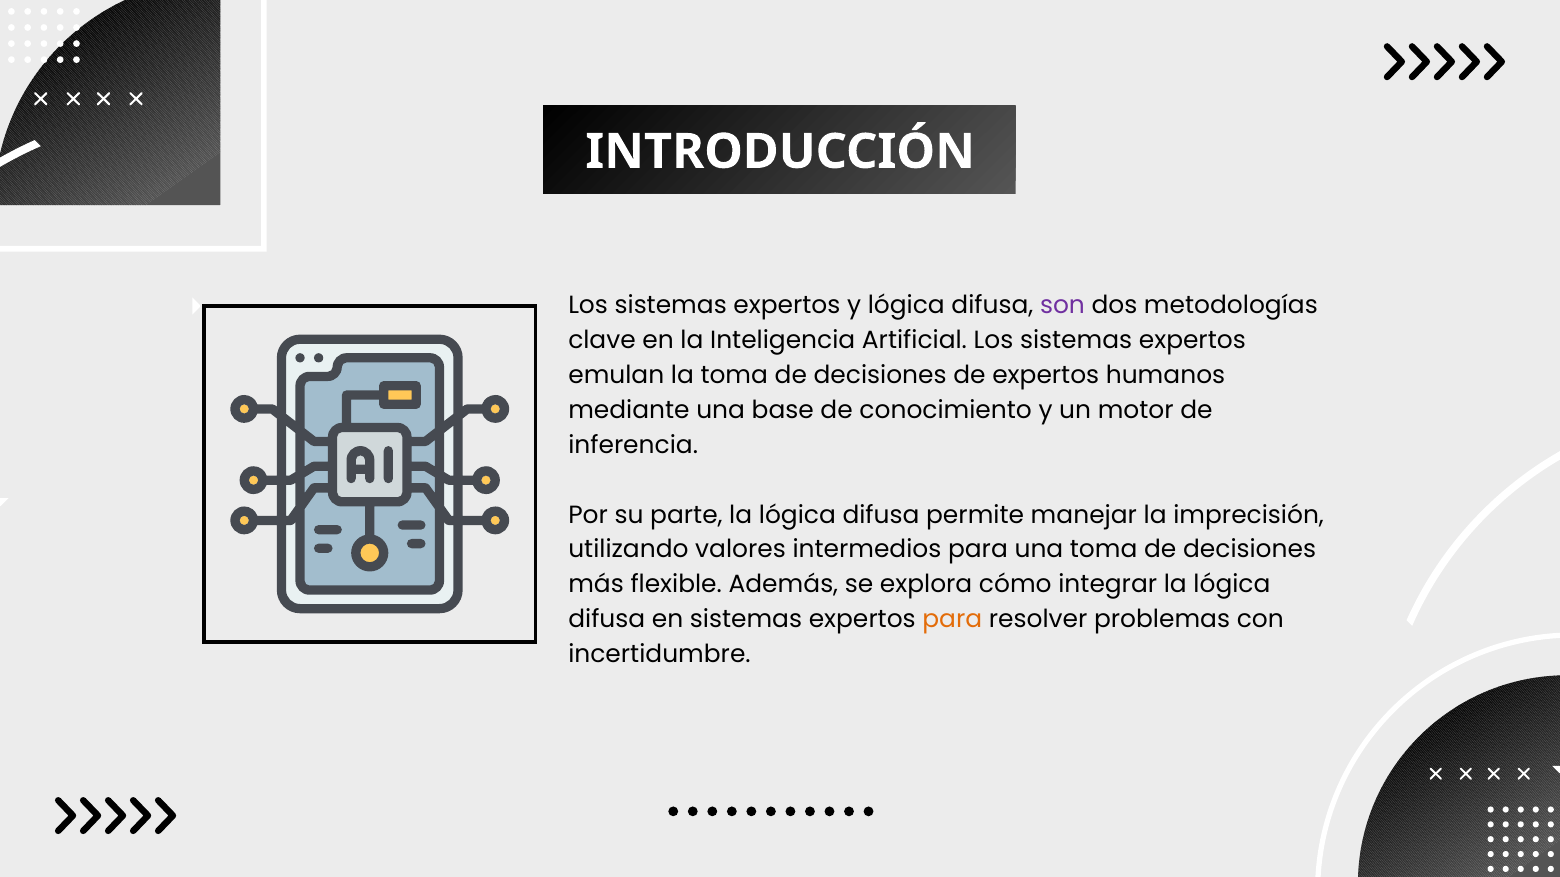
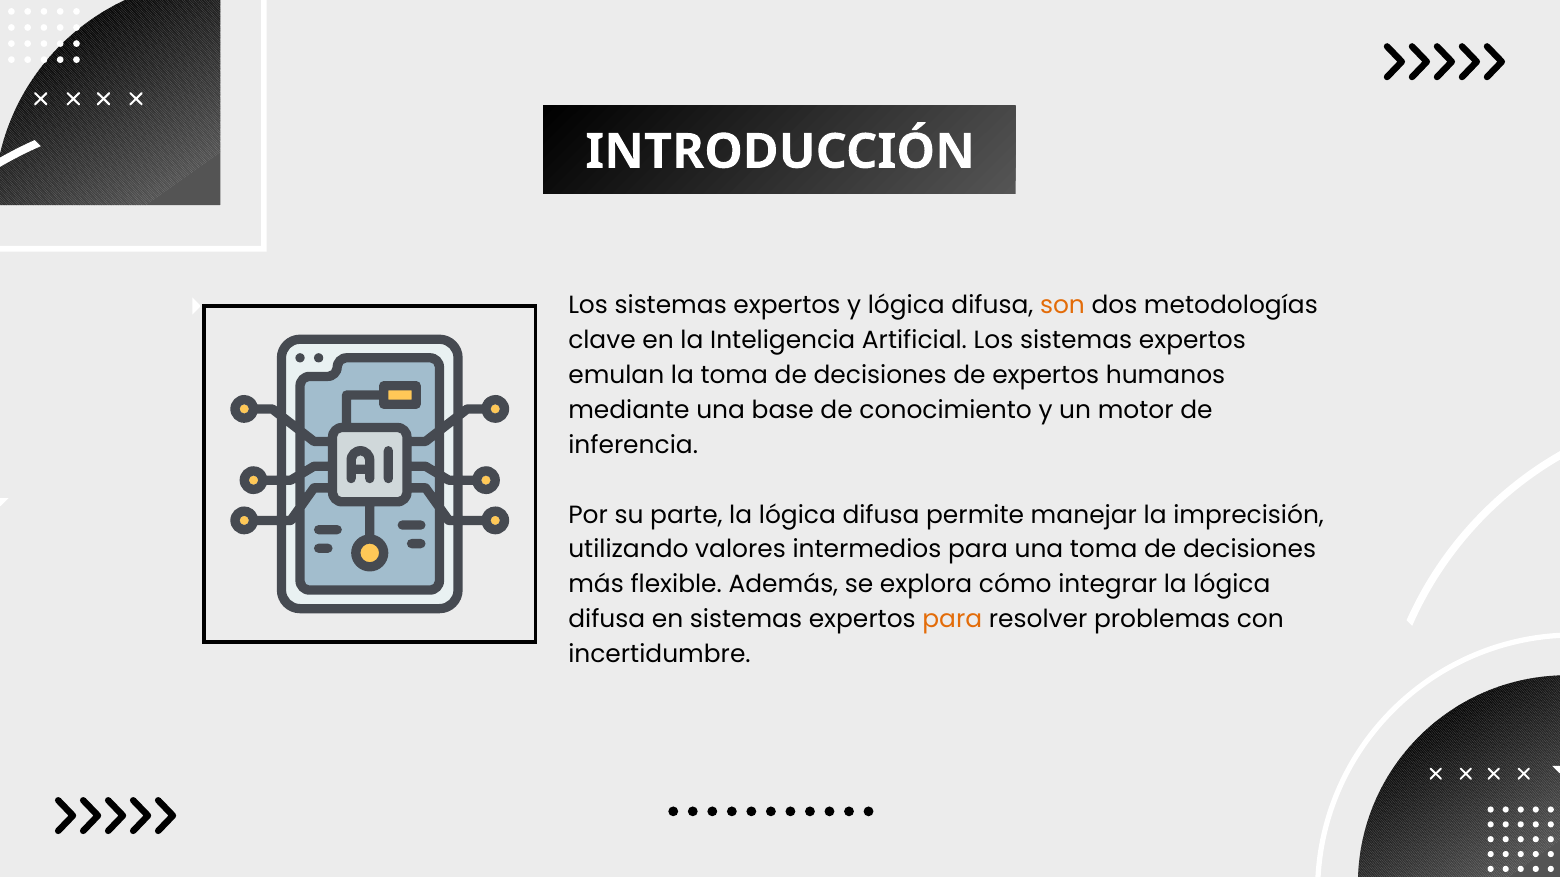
son colour: purple -> orange
